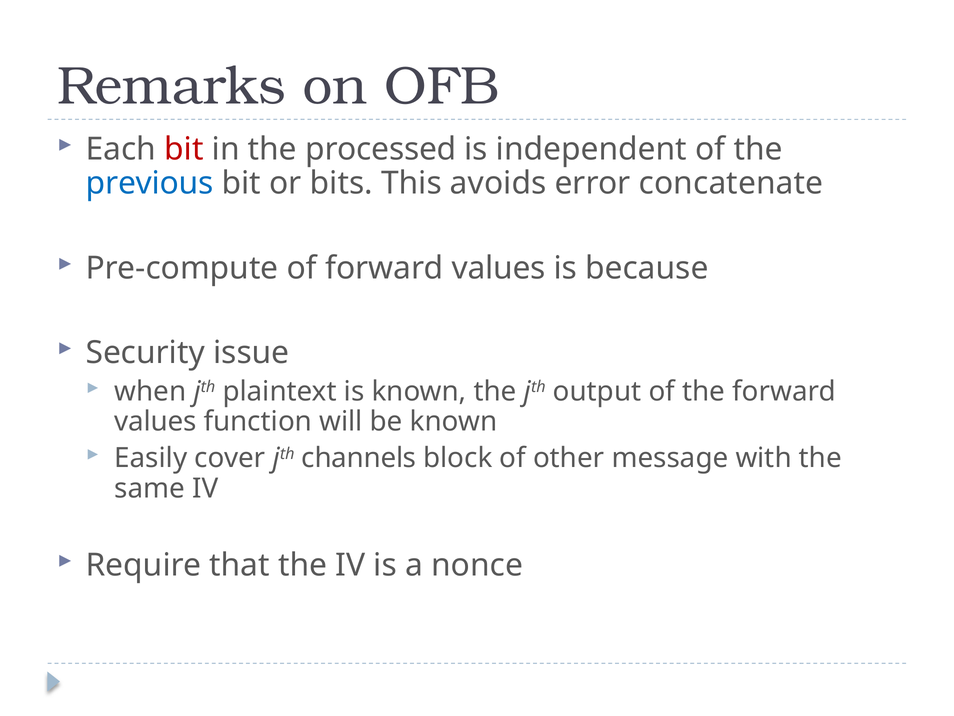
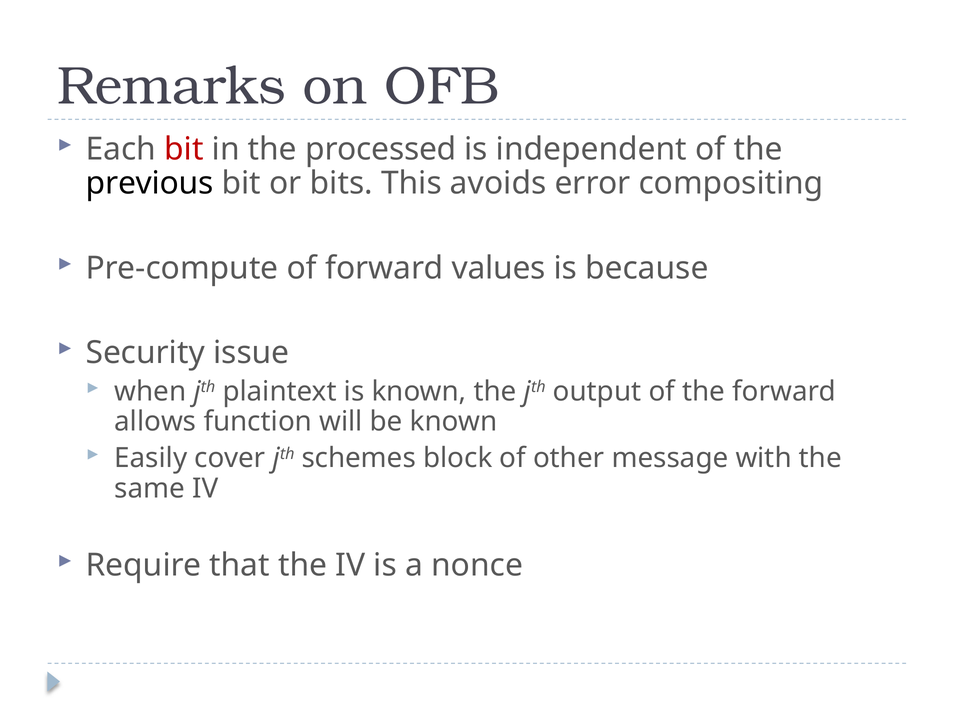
previous colour: blue -> black
concatenate: concatenate -> compositing
values at (155, 421): values -> allows
channels: channels -> schemes
